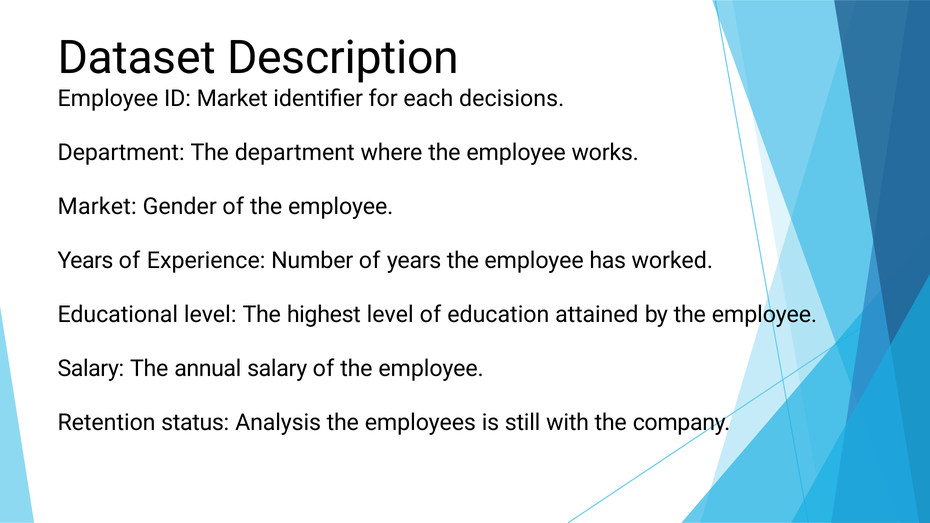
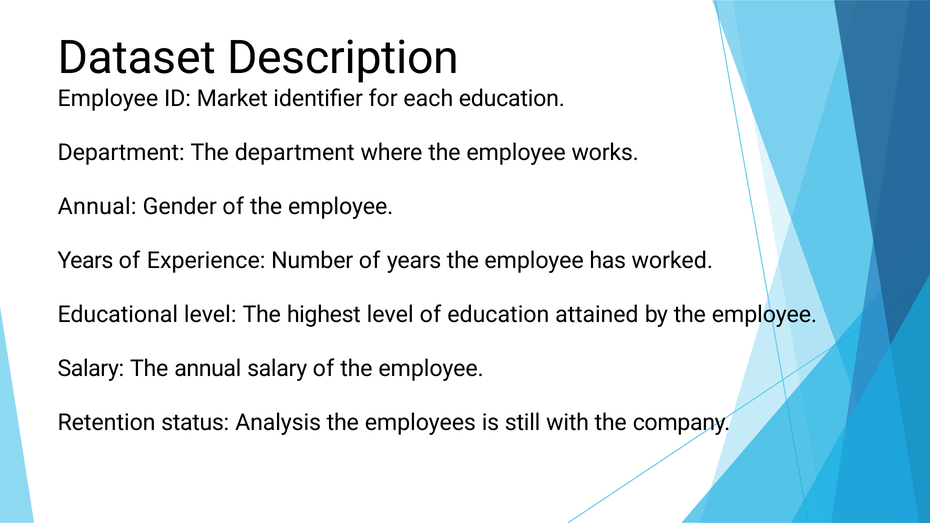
each decisions: decisions -> education
Market at (97, 207): Market -> Annual
